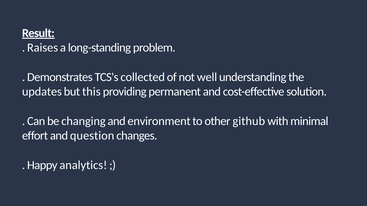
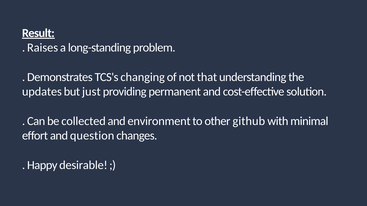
collected: collected -> changing
well: well -> that
this: this -> just
changing: changing -> collected
analytics: analytics -> desirable
